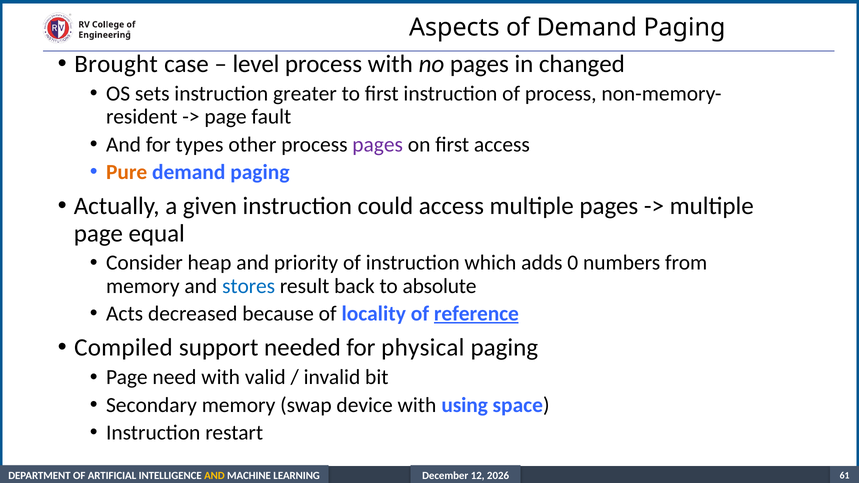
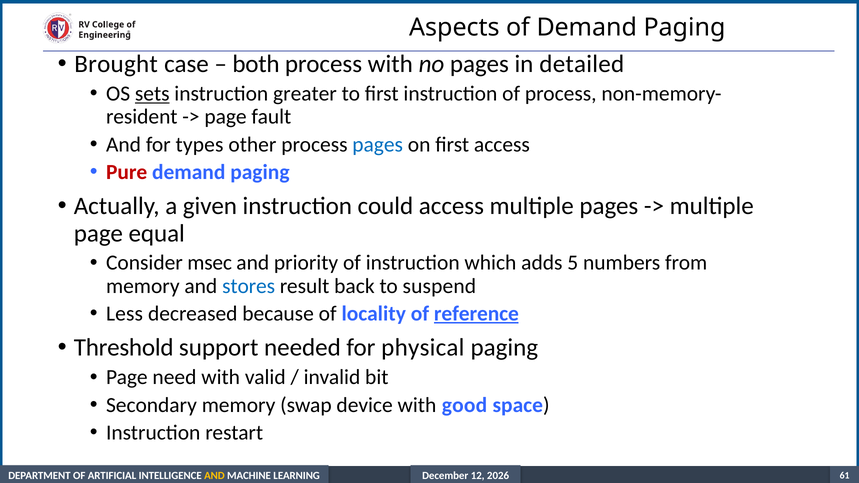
level: level -> both
changed: changed -> detailed
sets underline: none -> present
pages at (378, 145) colour: purple -> blue
Pure colour: orange -> red
heap: heap -> msec
0: 0 -> 5
absolute: absolute -> suspend
Acts: Acts -> Less
Compiled: Compiled -> Threshold
using: using -> good
